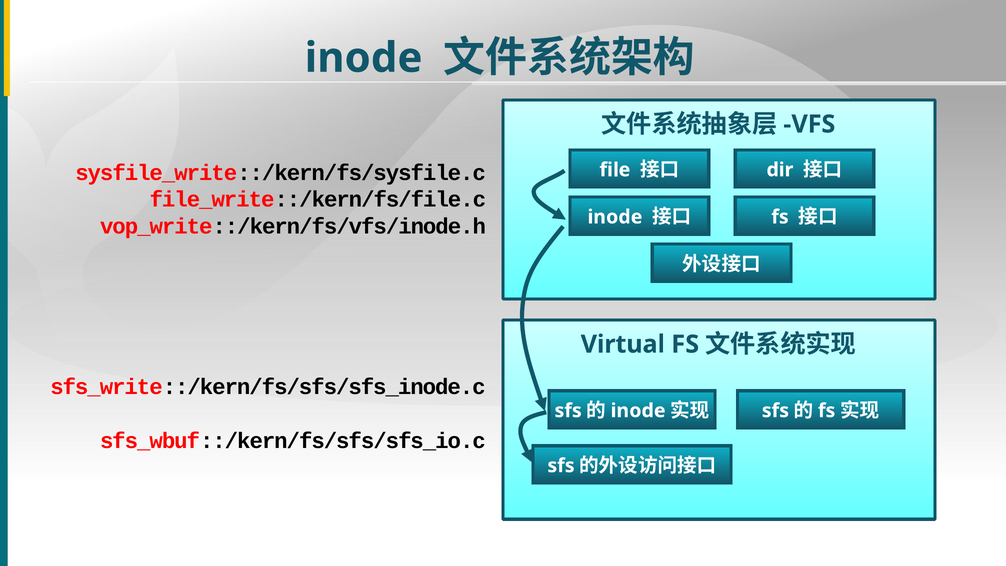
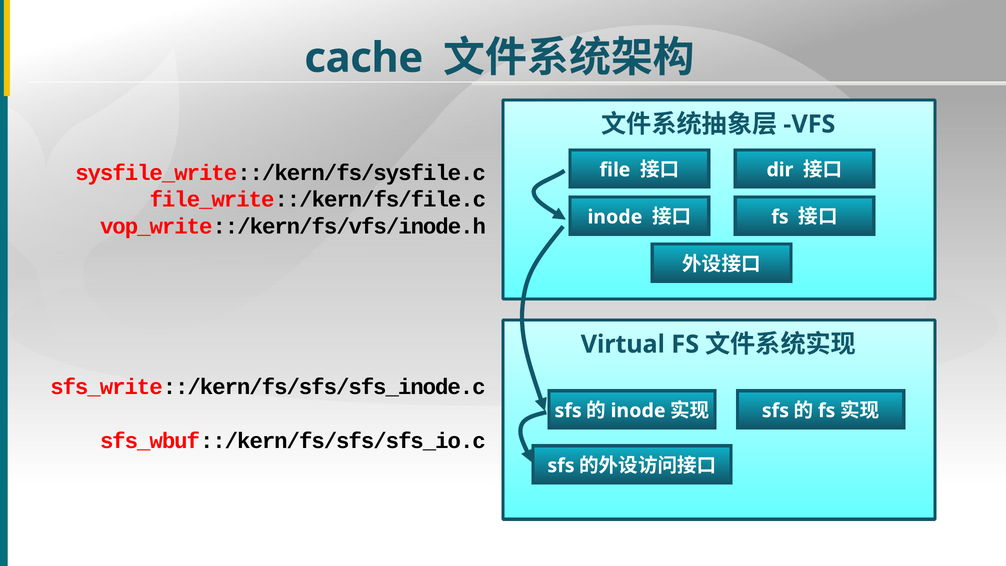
inode at (364, 58): inode -> cache
